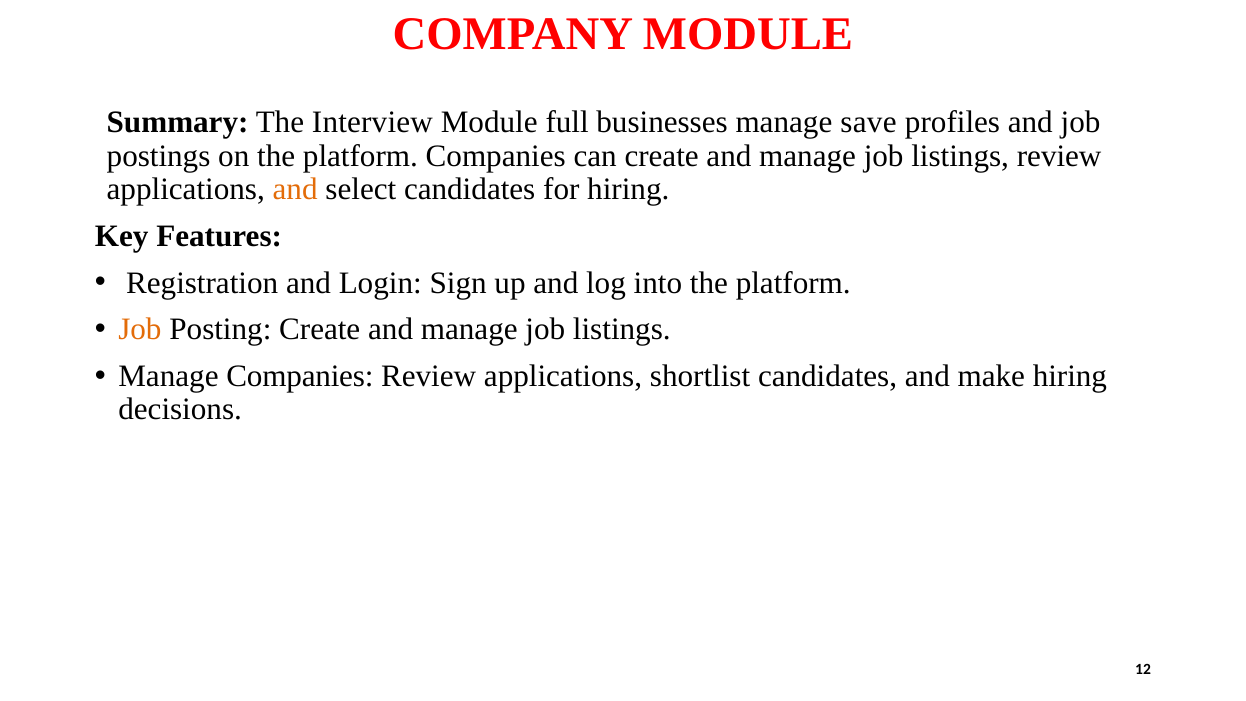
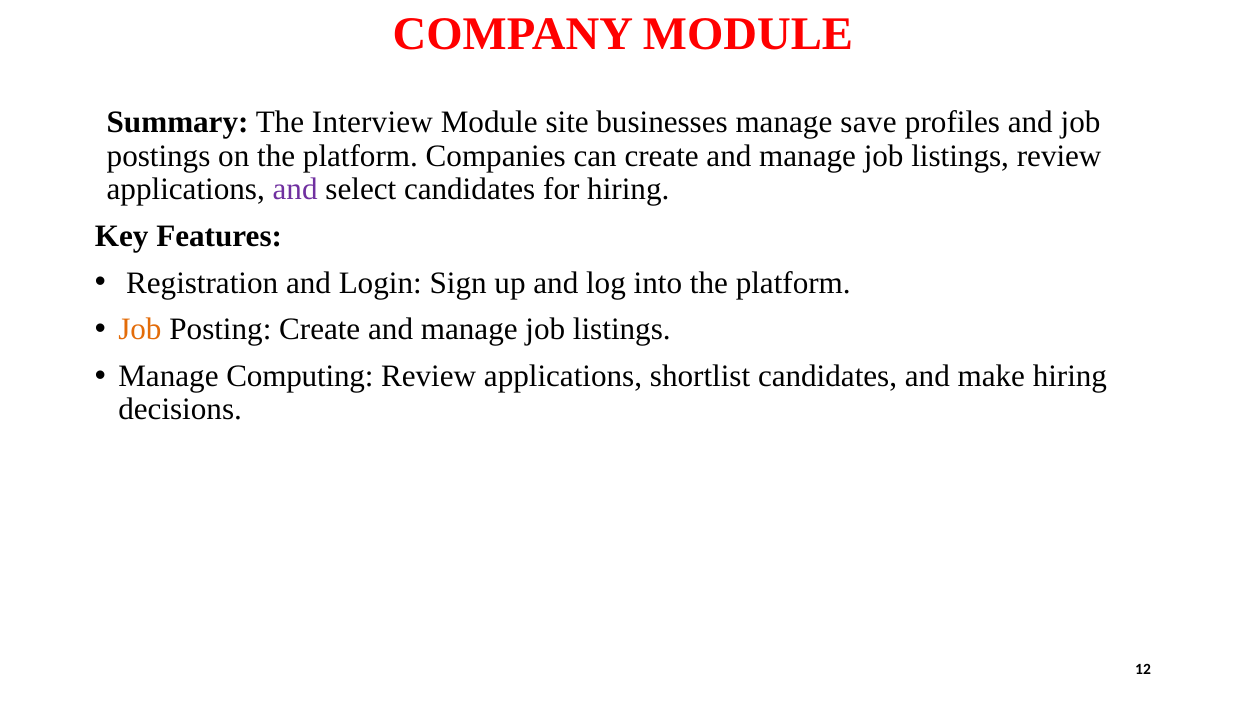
full: full -> site
and at (295, 189) colour: orange -> purple
Manage Companies: Companies -> Computing
